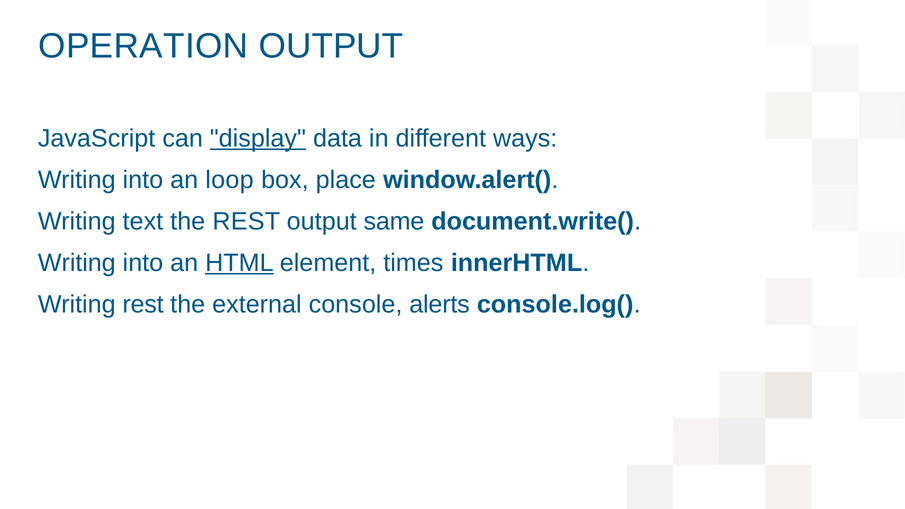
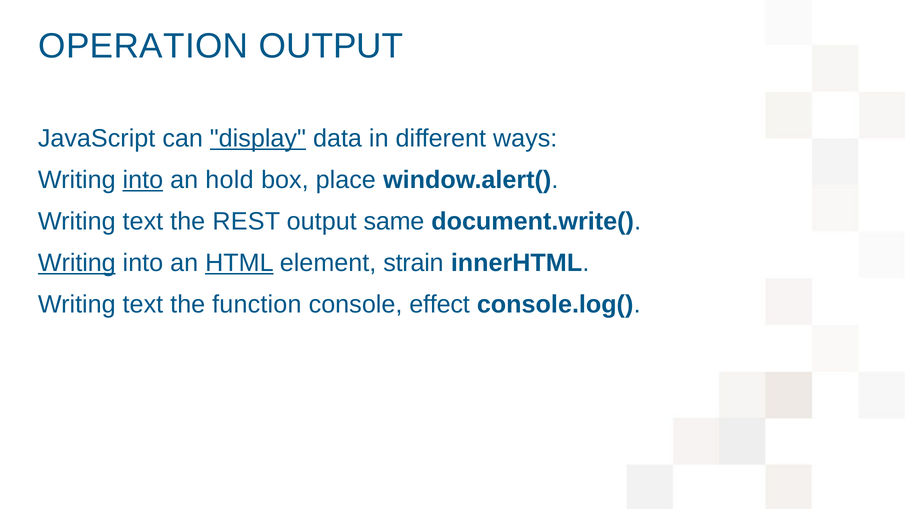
into at (143, 180) underline: none -> present
loop: loop -> hold
Writing at (77, 263) underline: none -> present
times: times -> strain
rest at (143, 304): rest -> text
external: external -> function
alerts: alerts -> effect
